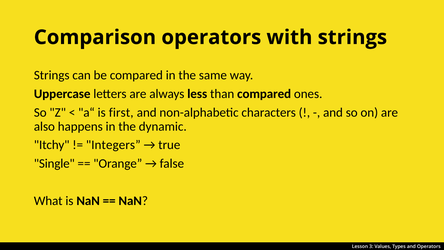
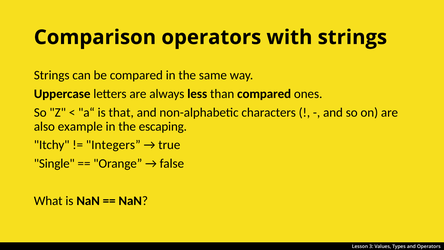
first: first -> that
happens: happens -> example
dynamic: dynamic -> escaping
